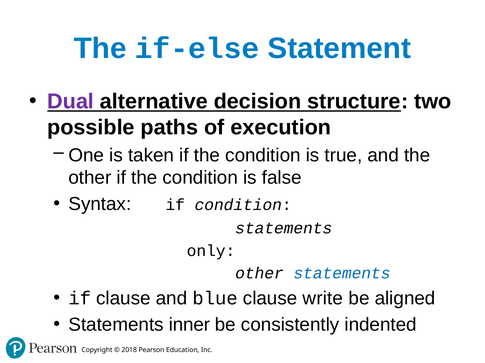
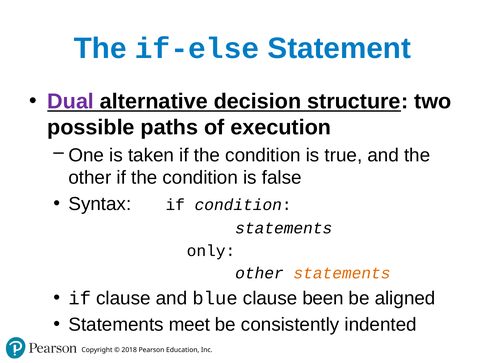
statements at (342, 274) colour: blue -> orange
write: write -> been
inner: inner -> meet
